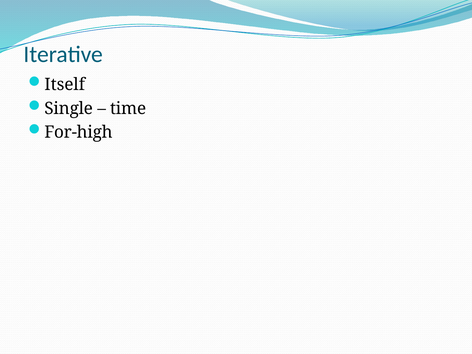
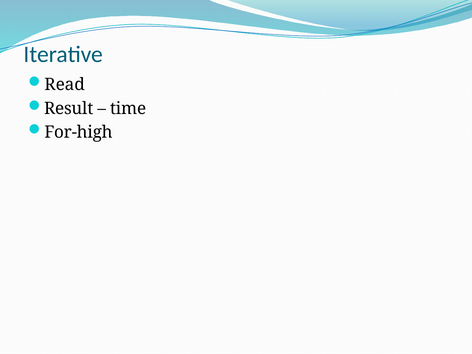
Itself: Itself -> Read
Single: Single -> Result
